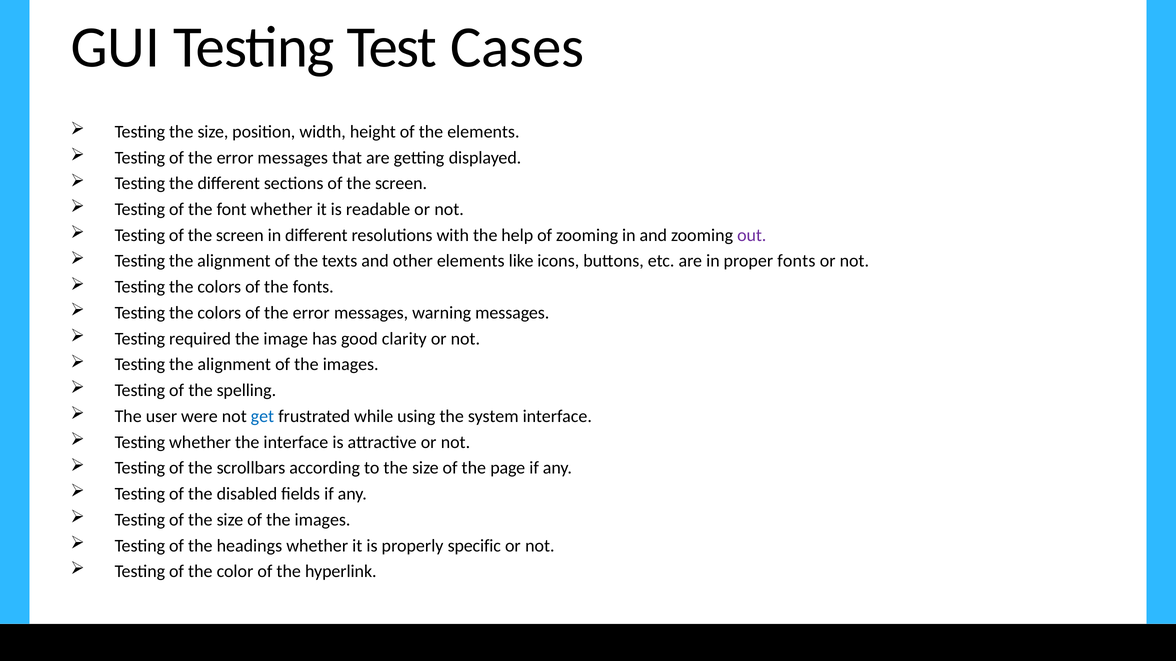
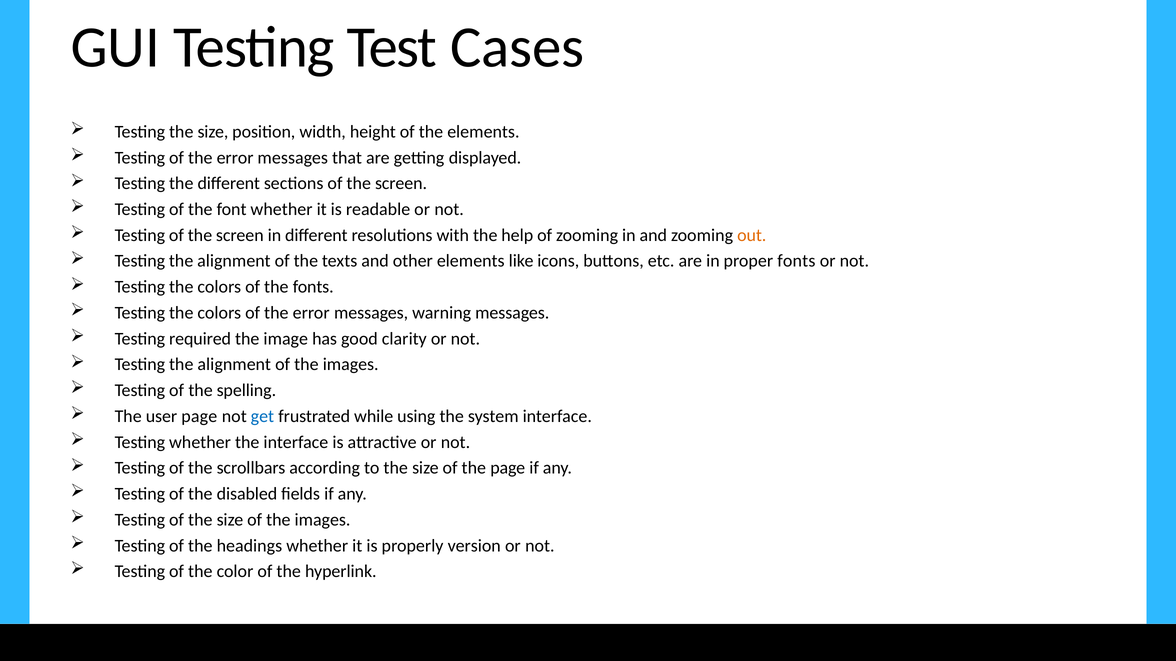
out colour: purple -> orange
user were: were -> page
specific: specific -> version
